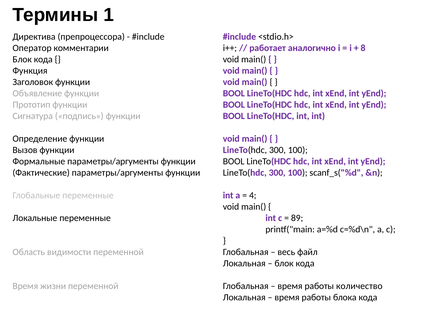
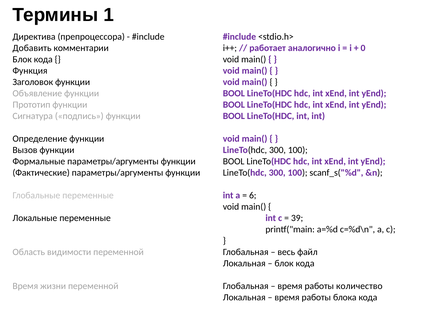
8: 8 -> 0
Оператор: Оператор -> Добавить
4: 4 -> 6
89: 89 -> 39
